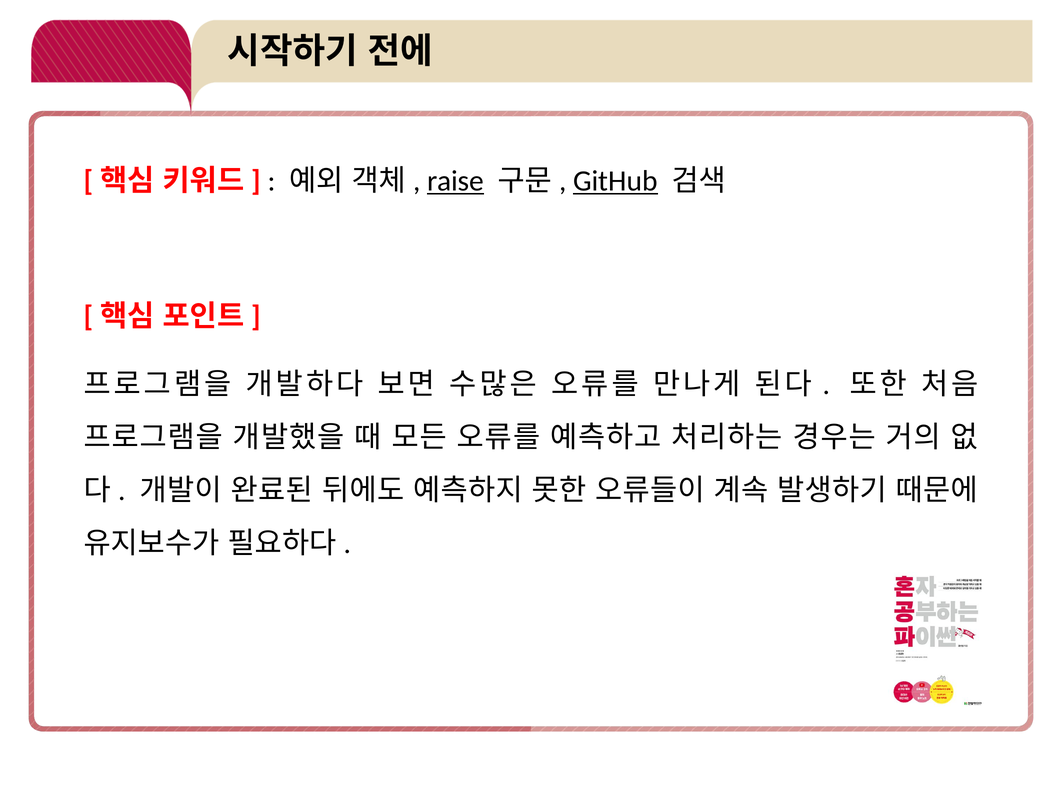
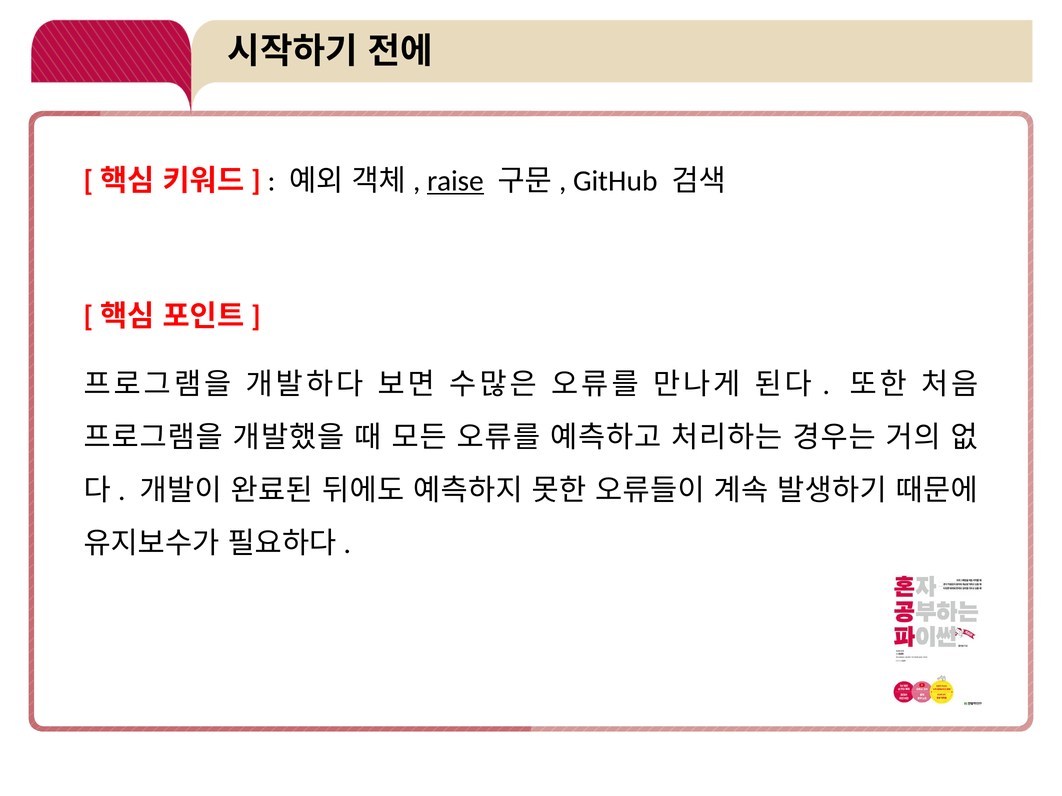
GitHub underline: present -> none
